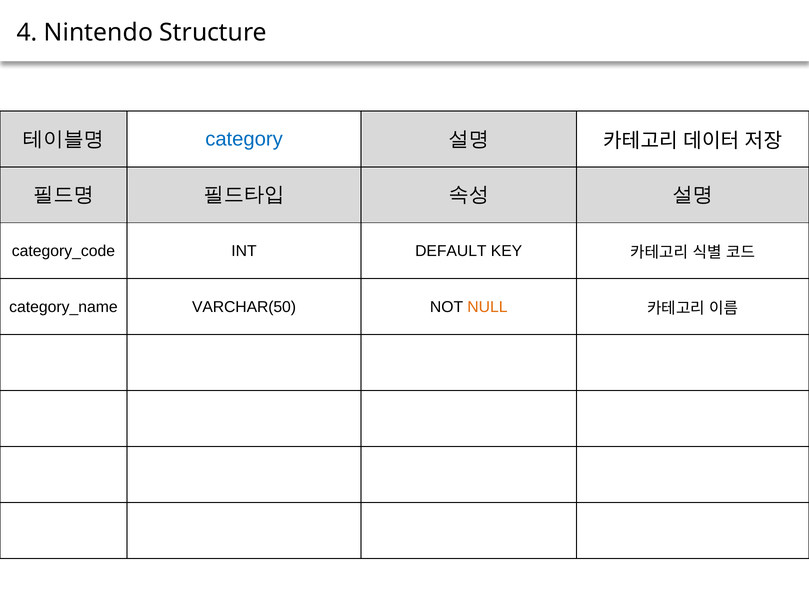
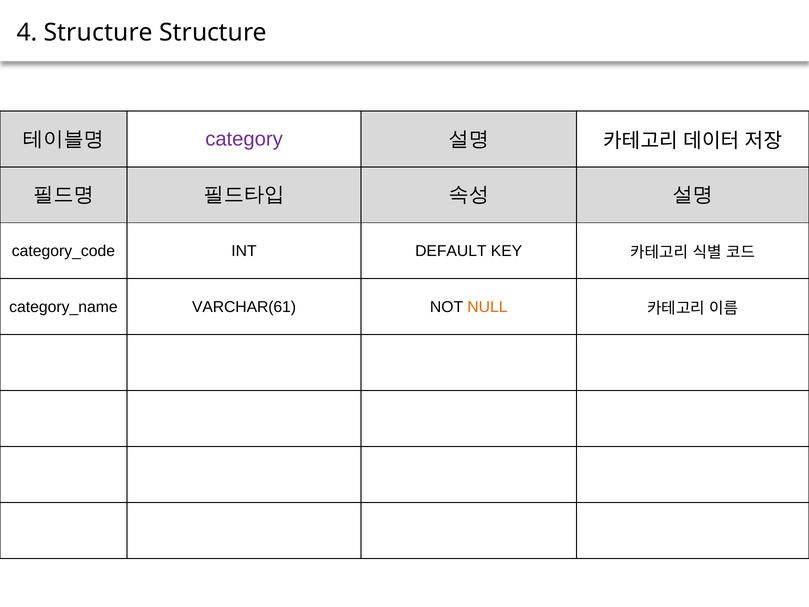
4 Nintendo: Nintendo -> Structure
category colour: blue -> purple
VARCHAR(50: VARCHAR(50 -> VARCHAR(61
